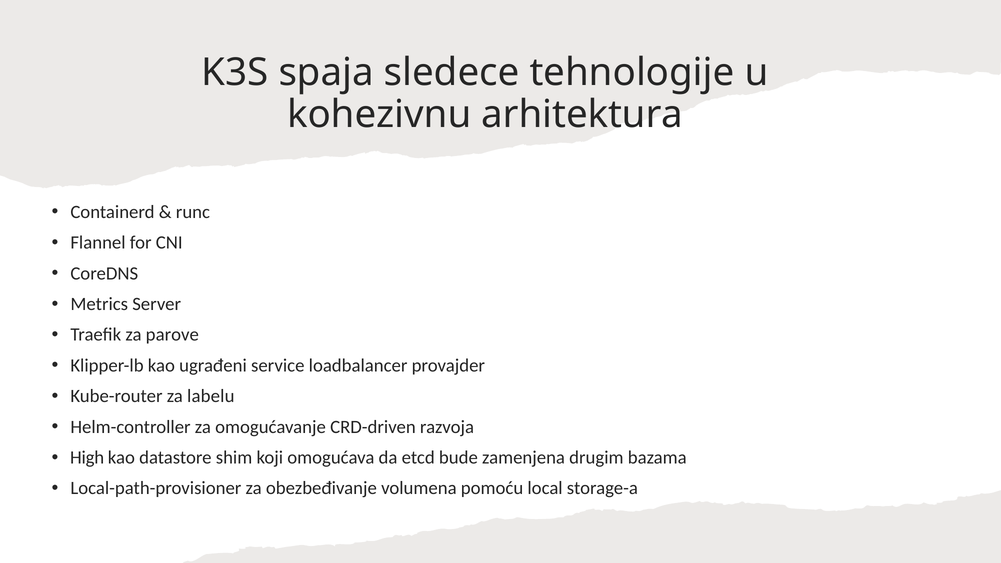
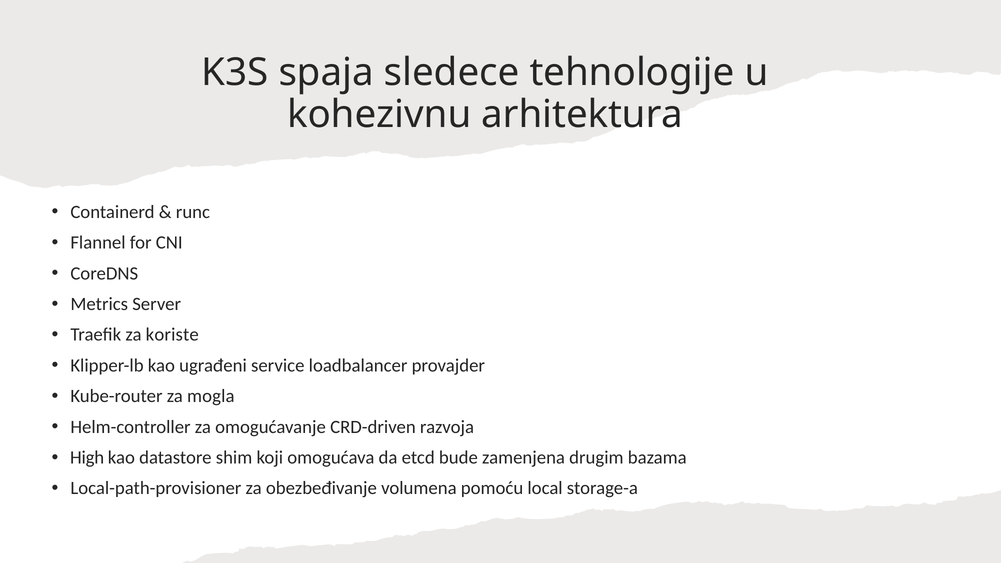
parove: parove -> koriste
labelu: labelu -> mogla
